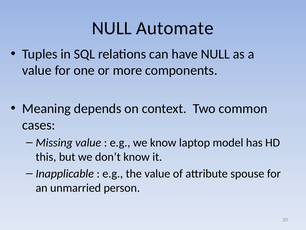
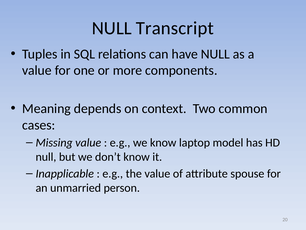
Automate: Automate -> Transcript
this at (46, 157): this -> null
